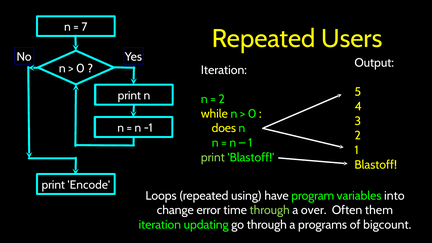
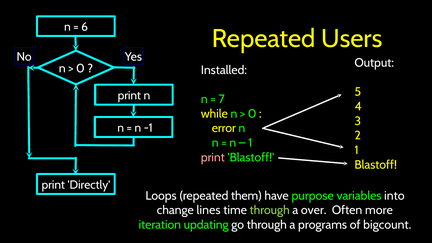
7: 7 -> 6
Iteration at (224, 70): Iteration -> Installed
2 at (222, 99): 2 -> 7
does: does -> error
print at (213, 157) colour: light green -> pink
Encode: Encode -> Directly
using: using -> them
program: program -> purpose
error: error -> lines
them: them -> more
